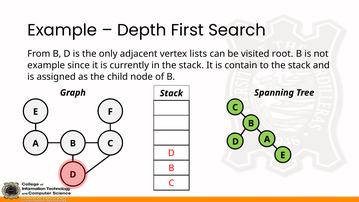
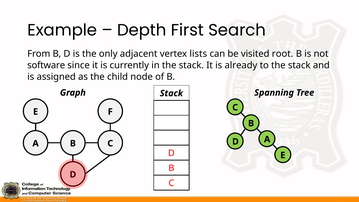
example at (46, 65): example -> software
contain: contain -> already
